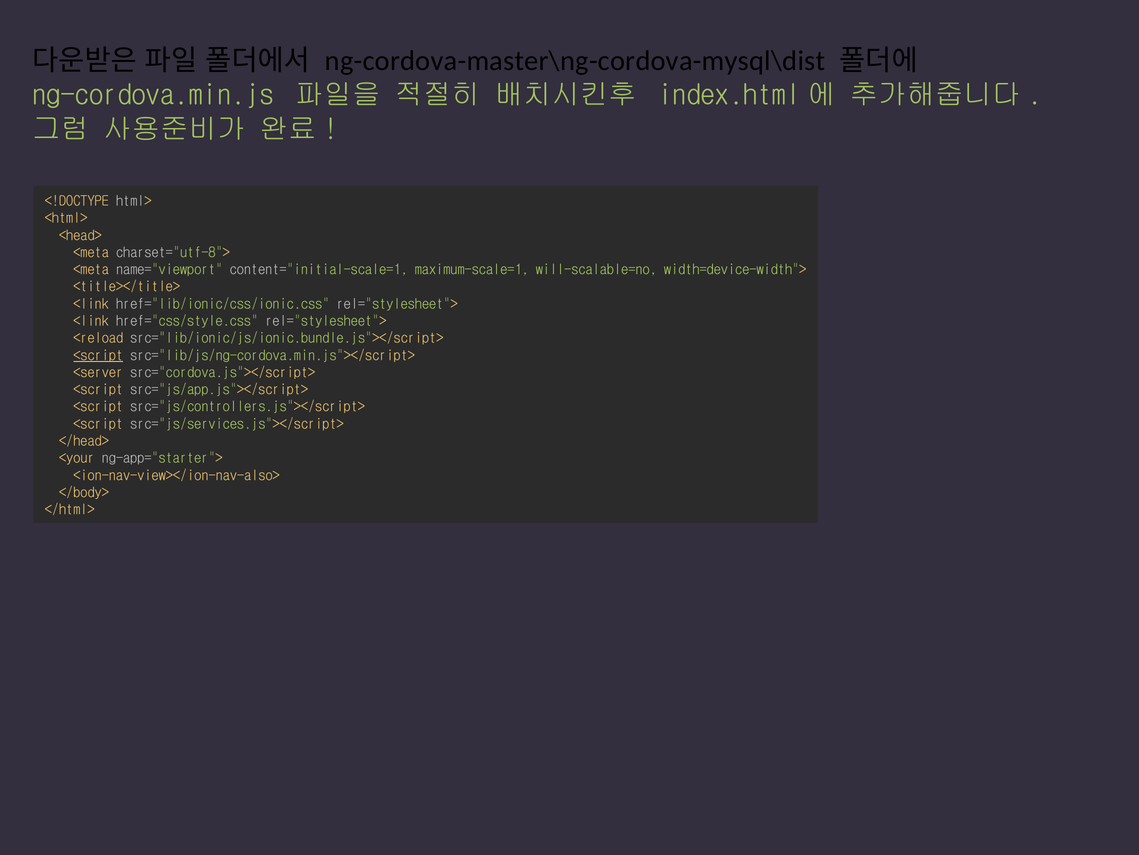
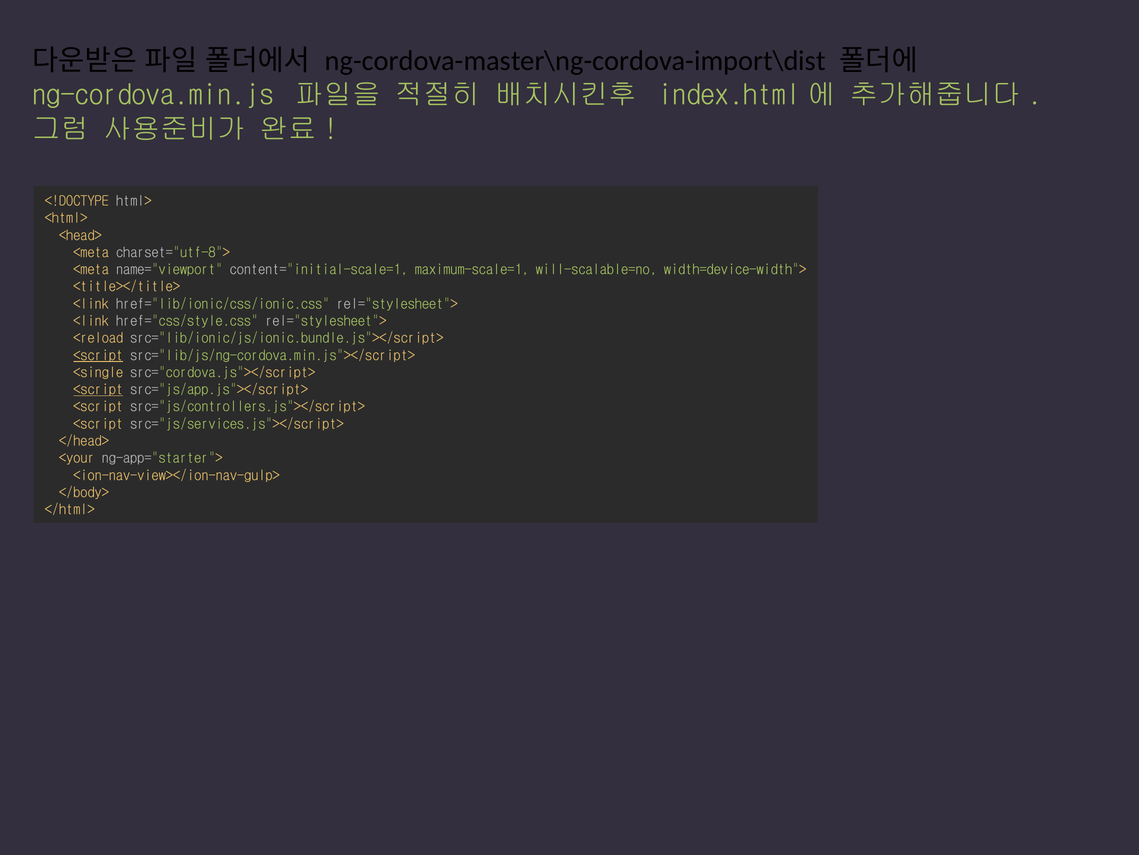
ng-cordova-master\ng-cordova-mysql\dist: ng-cordova-master\ng-cordova-mysql\dist -> ng-cordova-master\ng-cordova-import\dist
<server: <server -> <single
<script at (98, 389) underline: none -> present
<ion-nav-view></ion-nav-also>: <ion-nav-view></ion-nav-also> -> <ion-nav-view></ion-nav-gulp>
